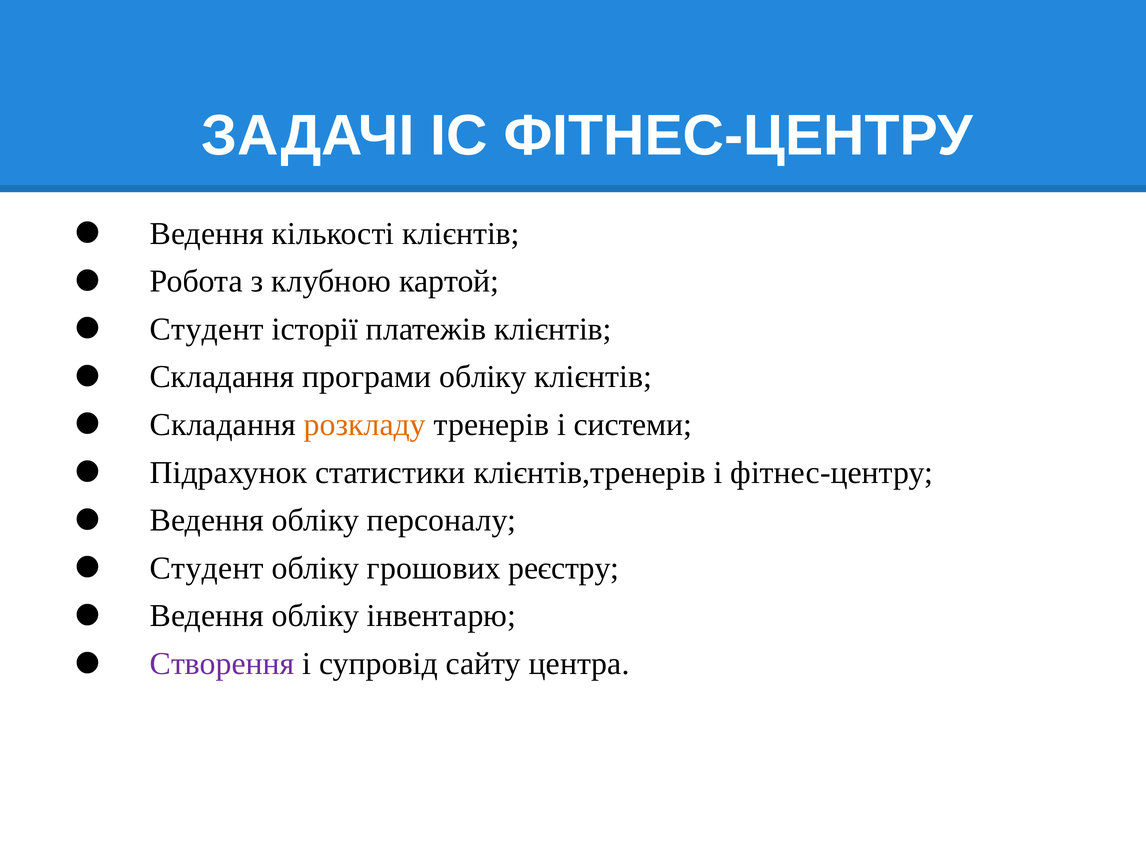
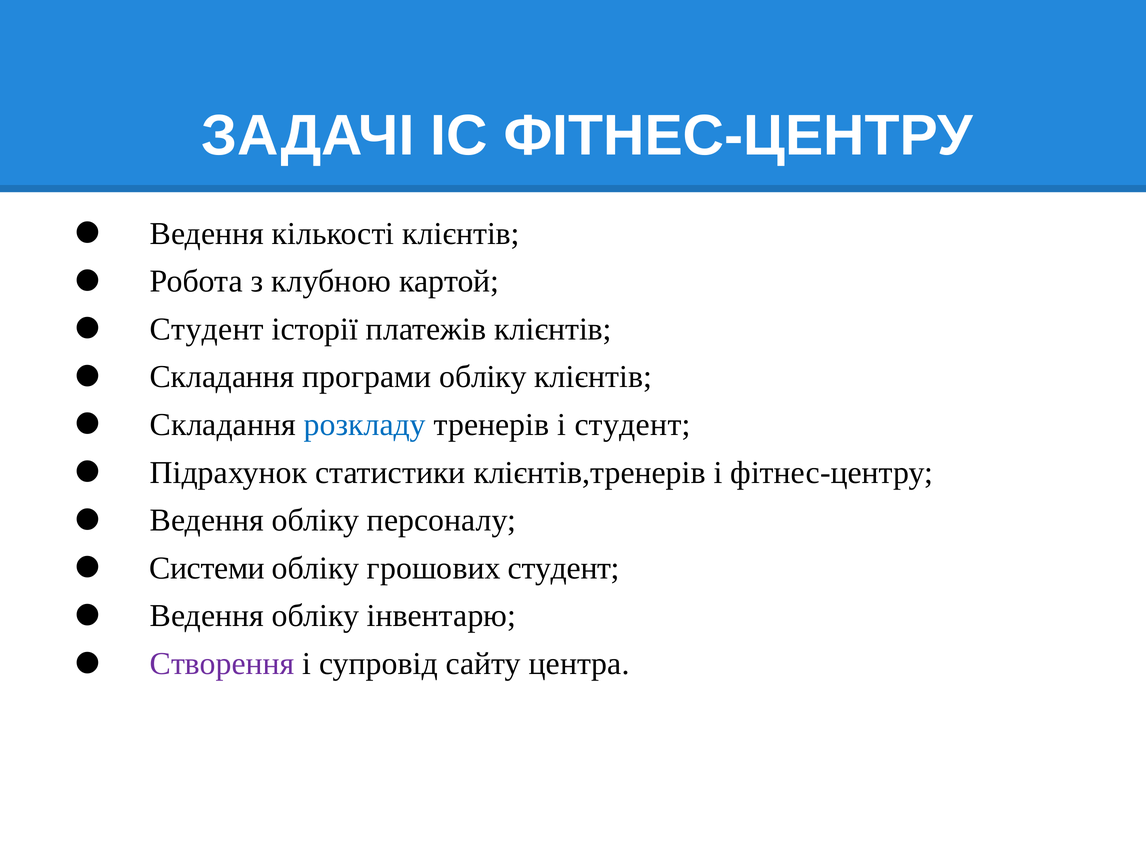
розкладу colour: orange -> blue
і системи: системи -> студент
Студент at (207, 568): Студент -> Системи
грошових реєстру: реєстру -> студент
